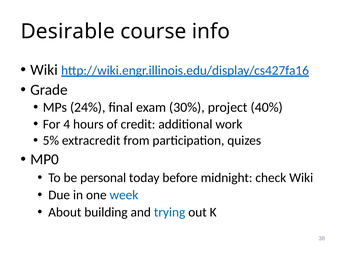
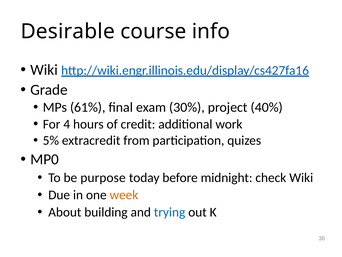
24%: 24% -> 61%
personal: personal -> purpose
week colour: blue -> orange
